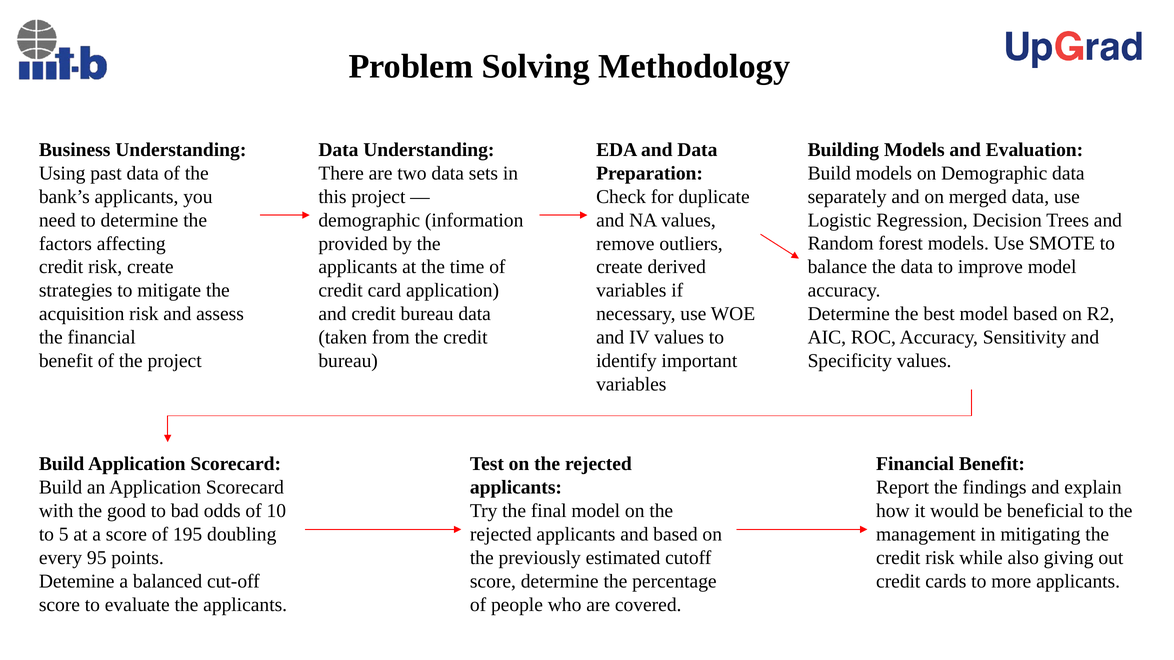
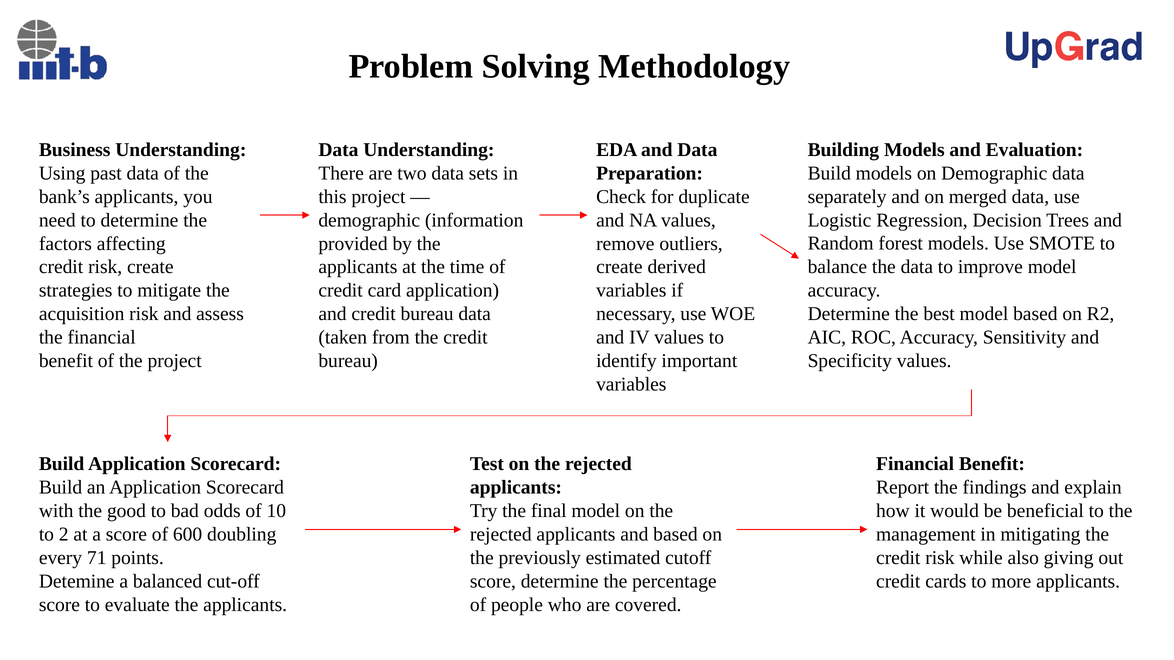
5: 5 -> 2
195: 195 -> 600
95: 95 -> 71
